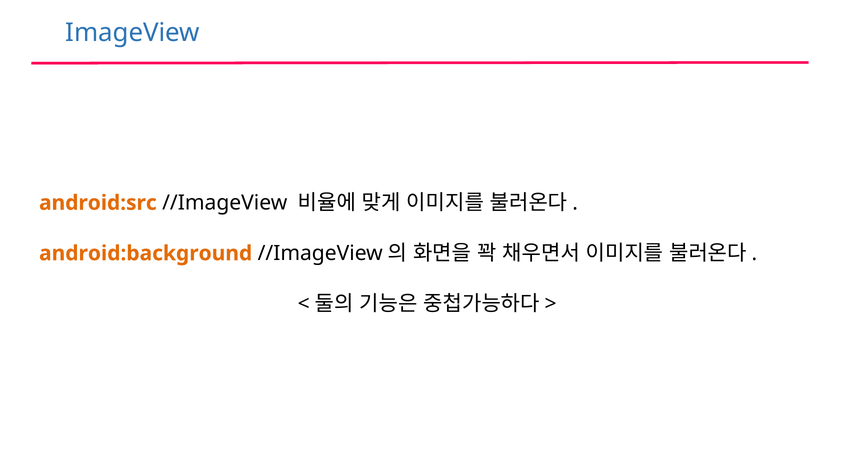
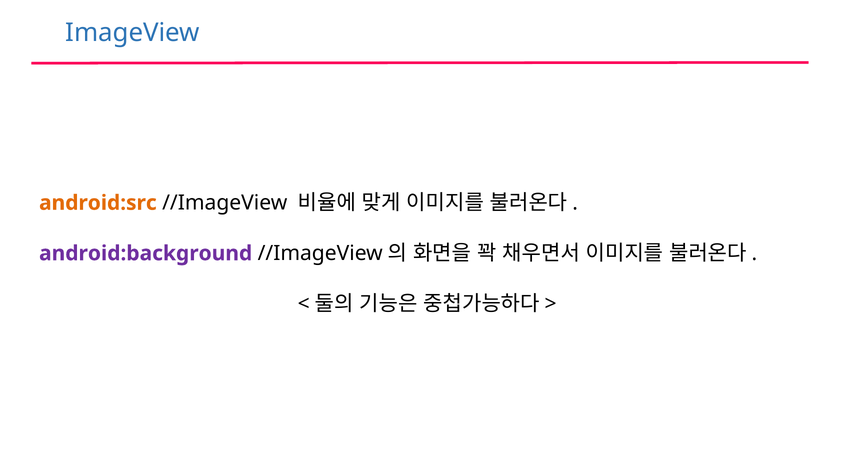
android:background colour: orange -> purple
